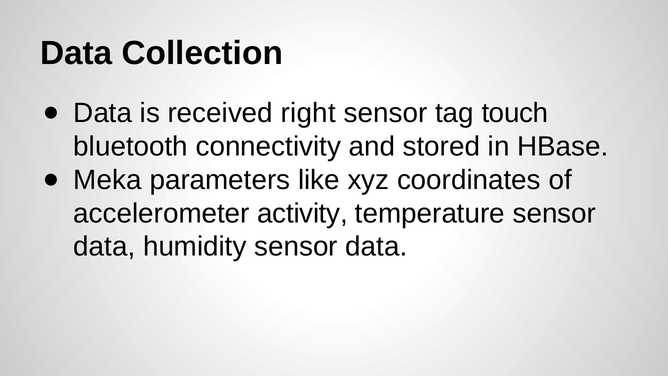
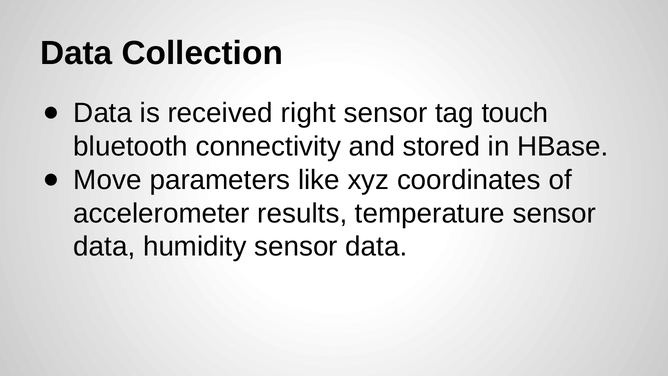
Meka: Meka -> Move
activity: activity -> results
